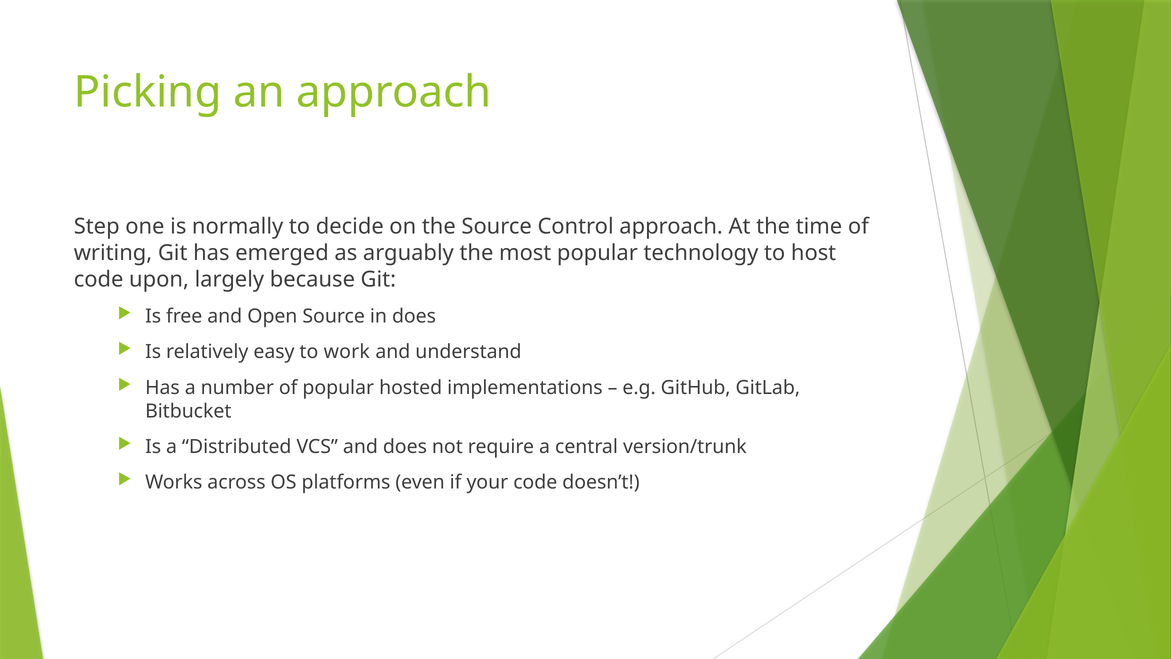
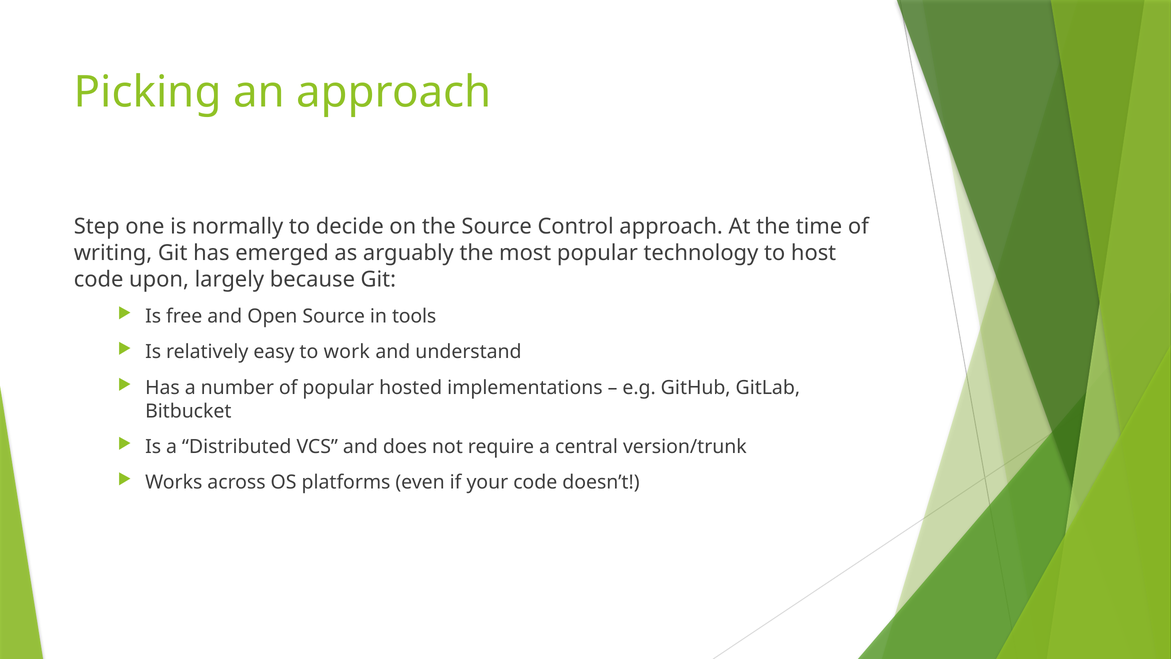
in does: does -> tools
